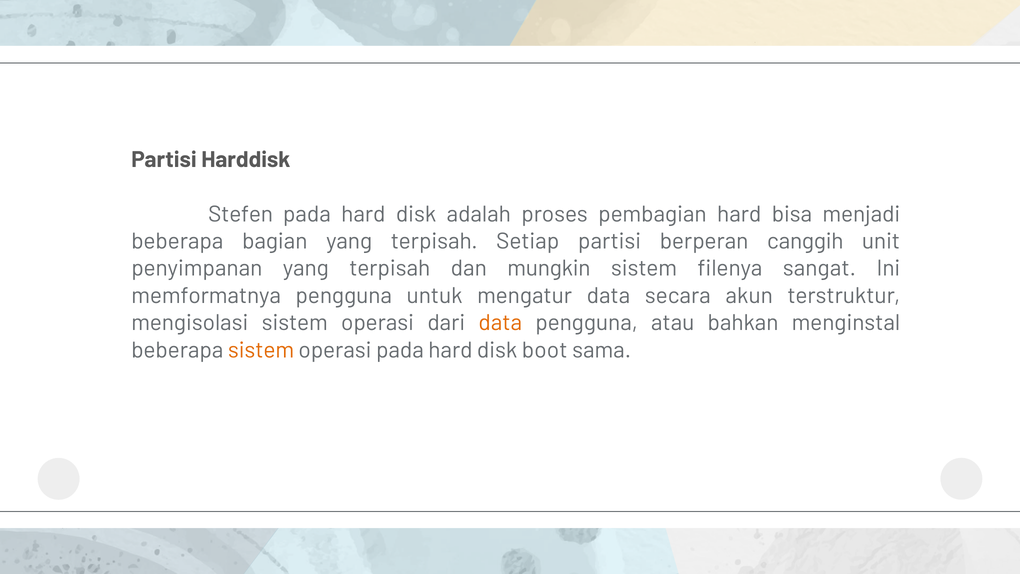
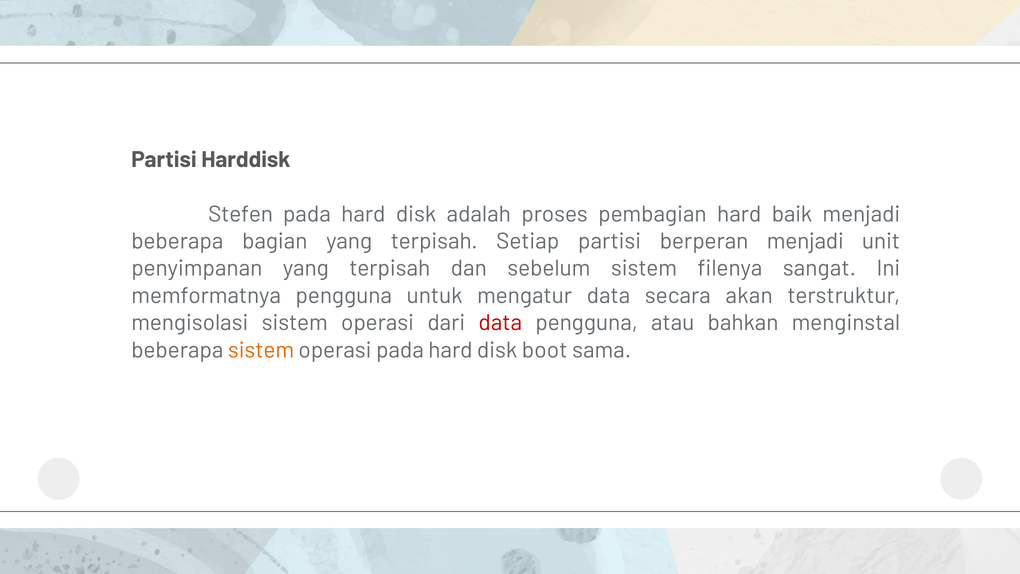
bisa: bisa -> baik
berperan canggih: canggih -> menjadi
mungkin: mungkin -> sebelum
akun: akun -> akan
data at (500, 323) colour: orange -> red
